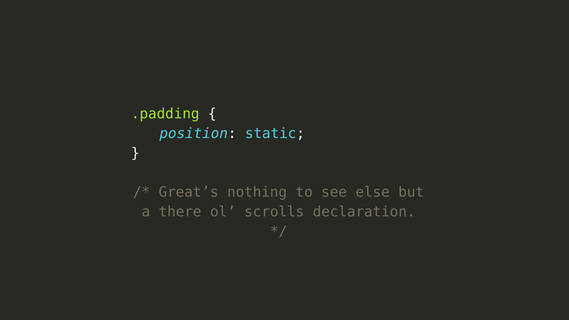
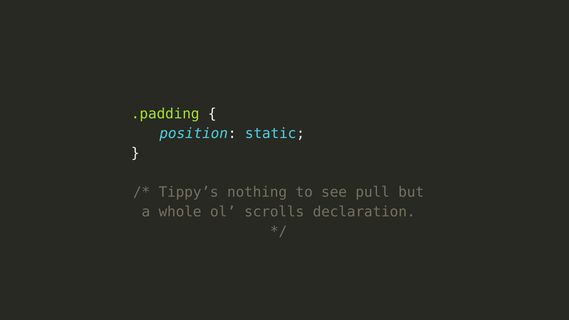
Great’s: Great’s -> Tippy’s
else: else -> pull
there: there -> whole
